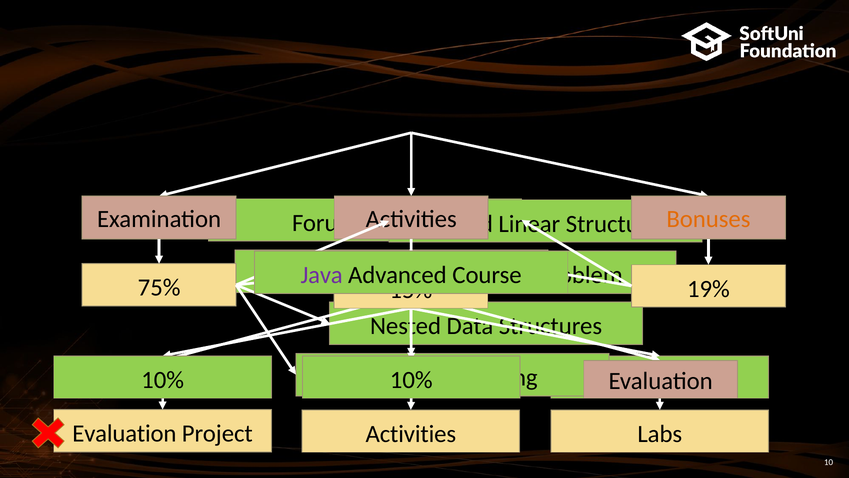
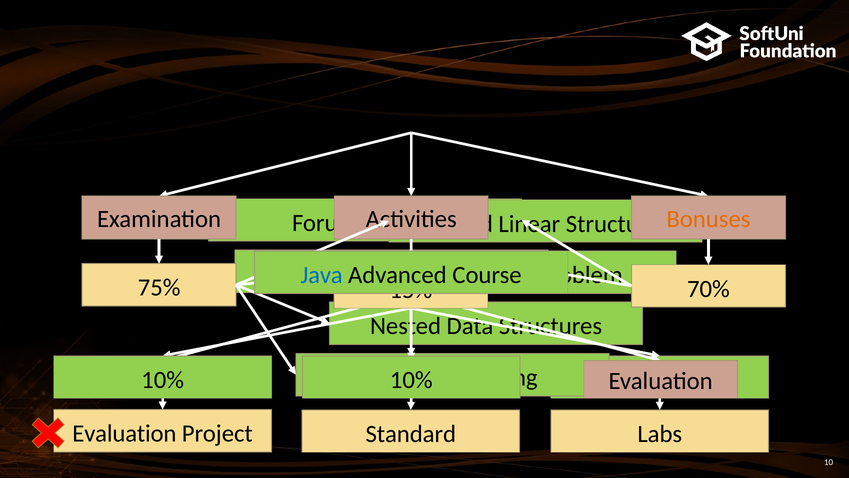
Java colour: purple -> blue
19%: 19% -> 70%
Project Activities: Activities -> Standard
